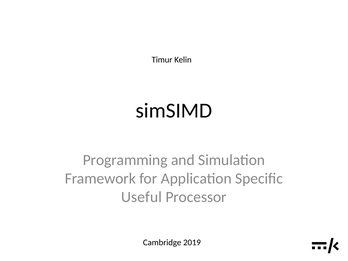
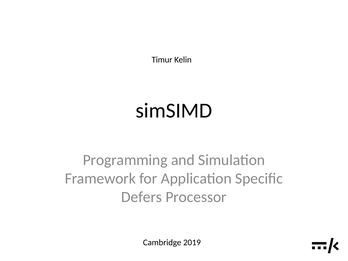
Useful: Useful -> Defers
